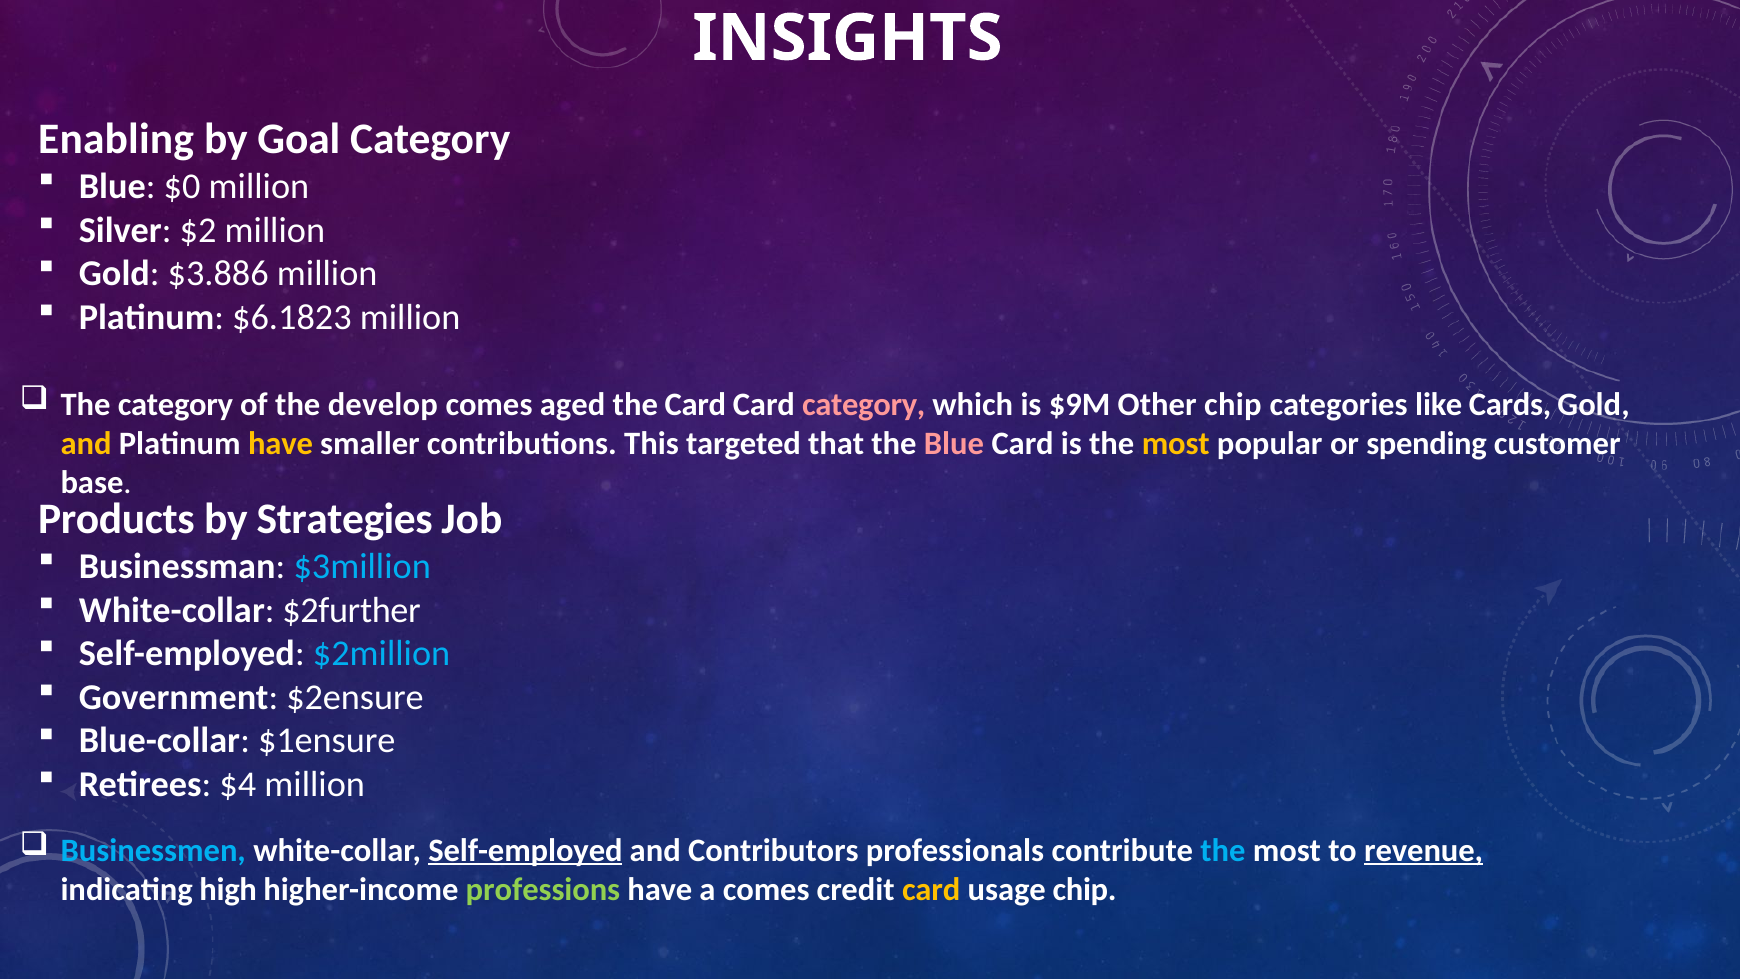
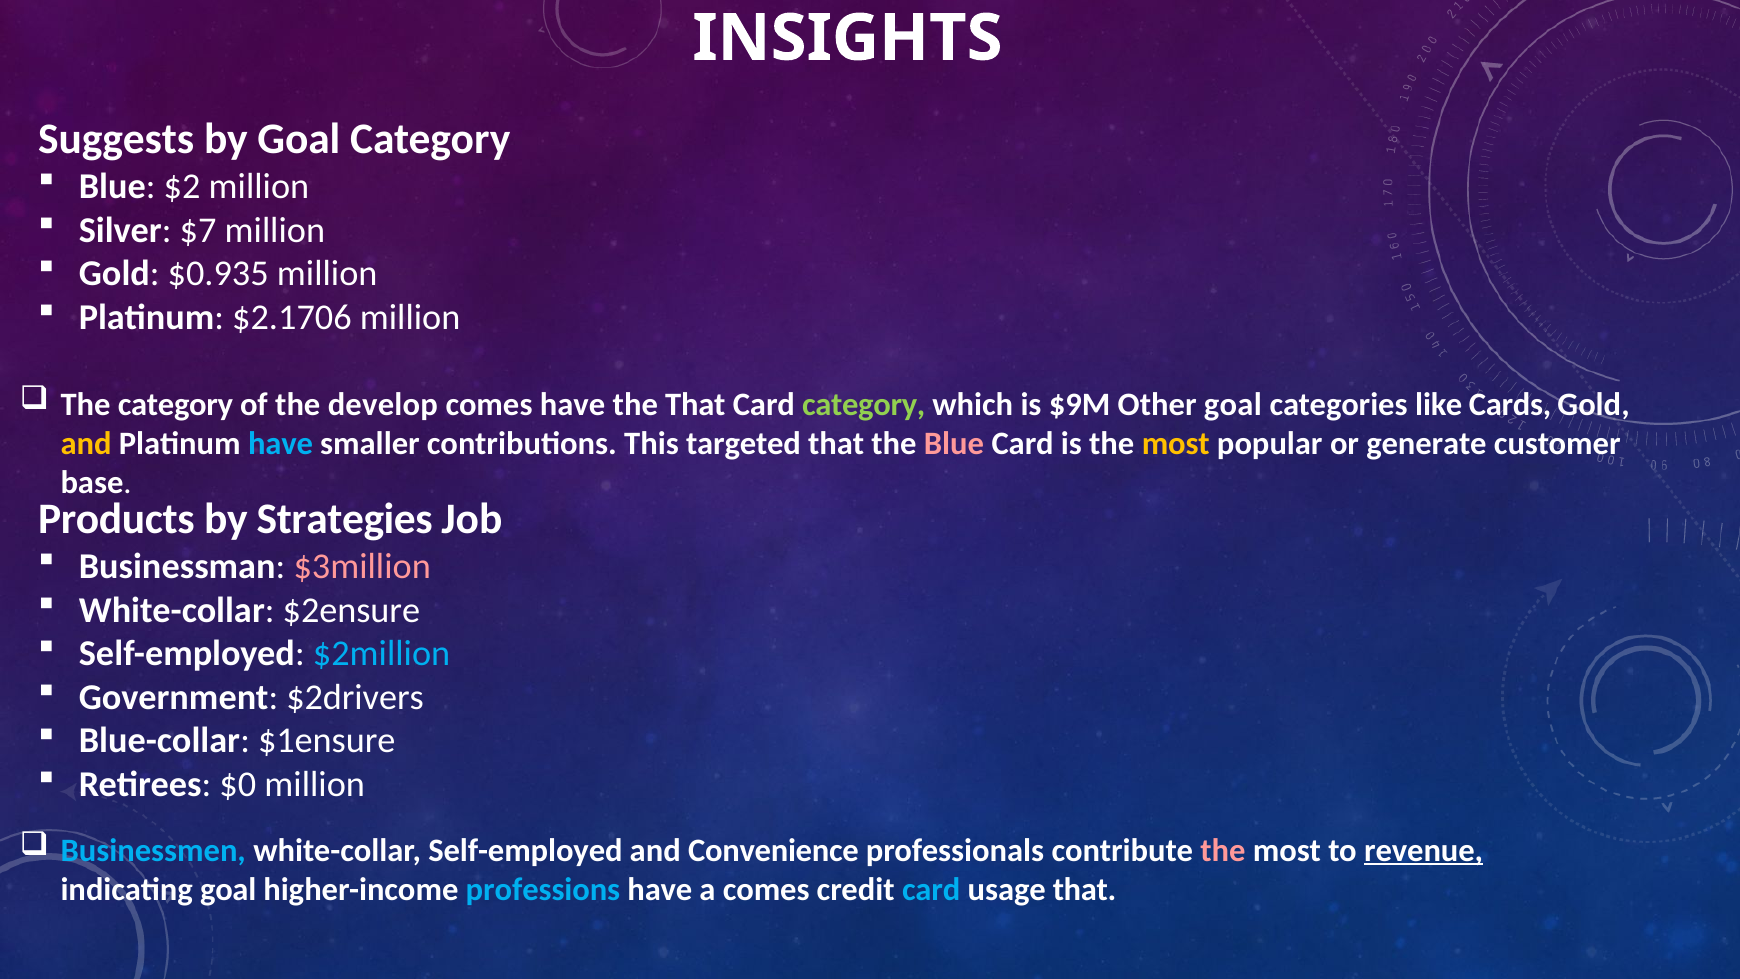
Enabling: Enabling -> Suggests
$0: $0 -> $2
$2: $2 -> $7
$3.886: $3.886 -> $0.935
$6.1823: $6.1823 -> $2.1706
comes aged: aged -> have
the Card: Card -> That
category at (864, 404) colour: pink -> light green
Other chip: chip -> goal
have at (281, 444) colour: yellow -> light blue
spending: spending -> generate
$3million colour: light blue -> pink
$2further: $2further -> $2ensure
$2ensure: $2ensure -> $2drivers
$4: $4 -> $0
Self-employed at (525, 850) underline: present -> none
Contributors: Contributors -> Convenience
the at (1223, 850) colour: light blue -> pink
indicating high: high -> goal
professions colour: light green -> light blue
card at (931, 889) colour: yellow -> light blue
usage chip: chip -> that
